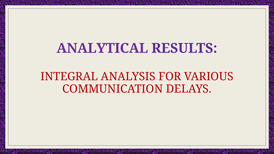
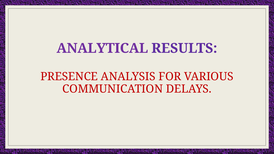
INTEGRAL: INTEGRAL -> PRESENCE
